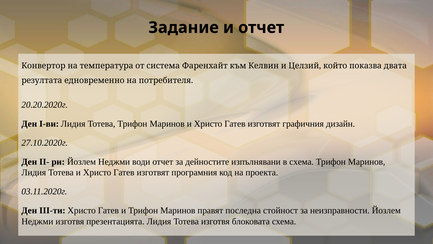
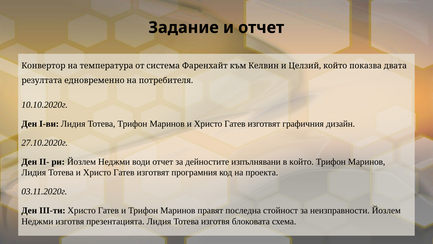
20.20.2020г: 20.20.2020г -> 10.10.2020г
в схема: схема -> който
